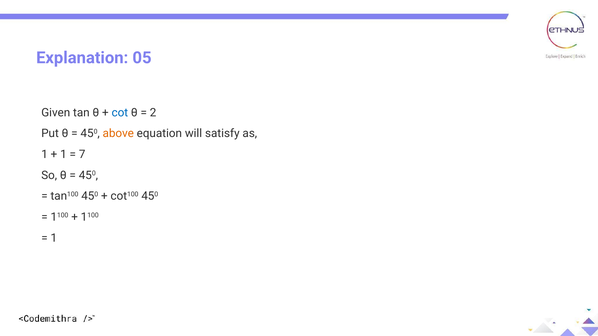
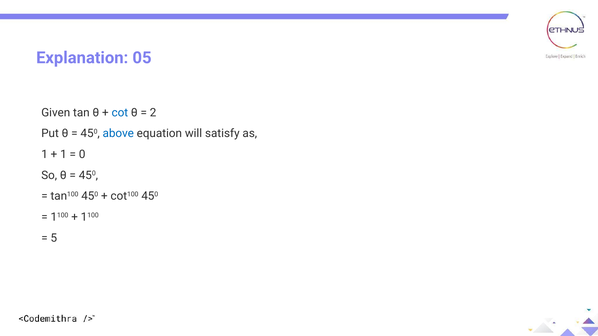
above colour: orange -> blue
7: 7 -> 0
1 at (54, 238): 1 -> 5
